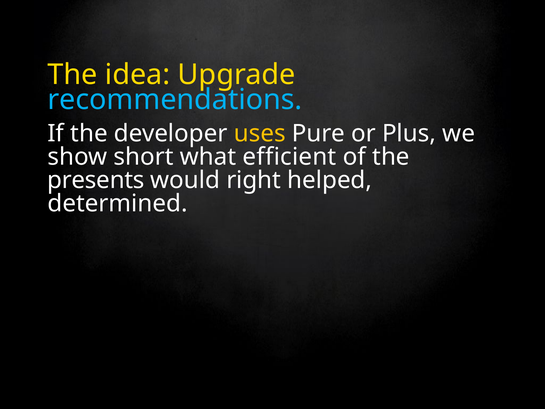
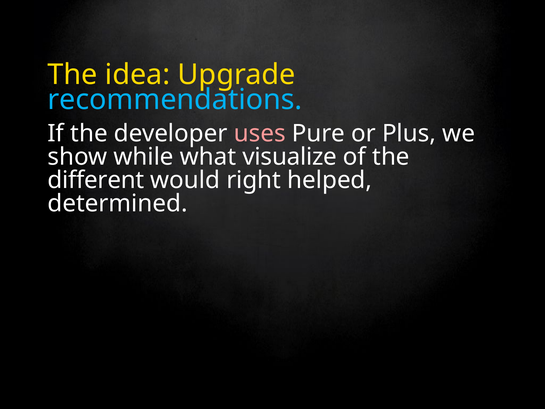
uses colour: yellow -> pink
short: short -> while
efficient: efficient -> visualize
presents: presents -> different
